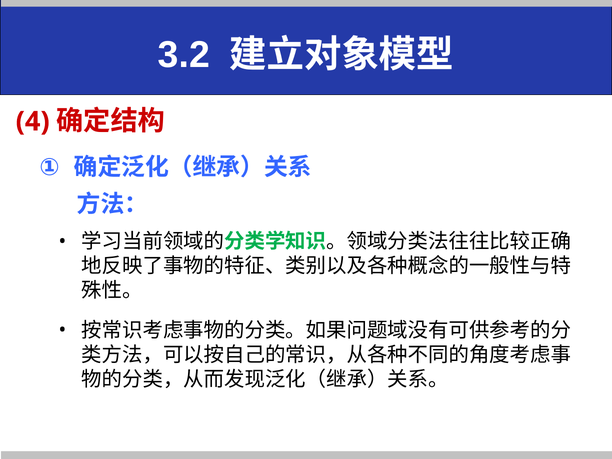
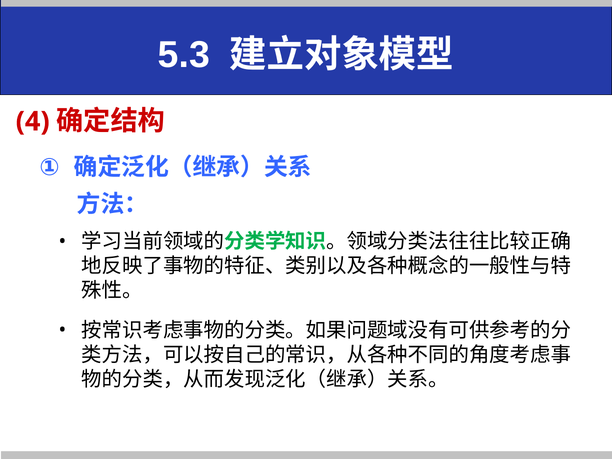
3.2: 3.2 -> 5.3
